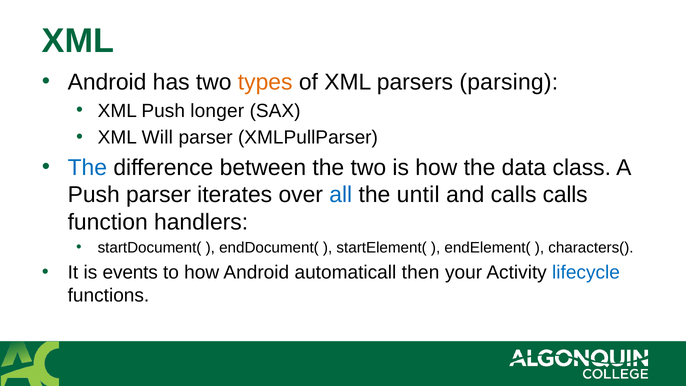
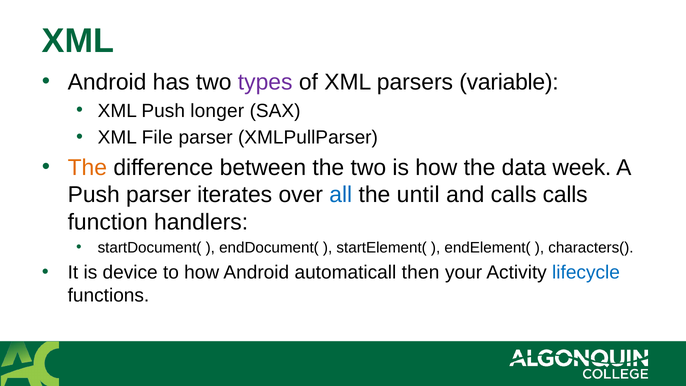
types colour: orange -> purple
parsing: parsing -> variable
Will: Will -> File
The at (87, 167) colour: blue -> orange
class: class -> week
events: events -> device
